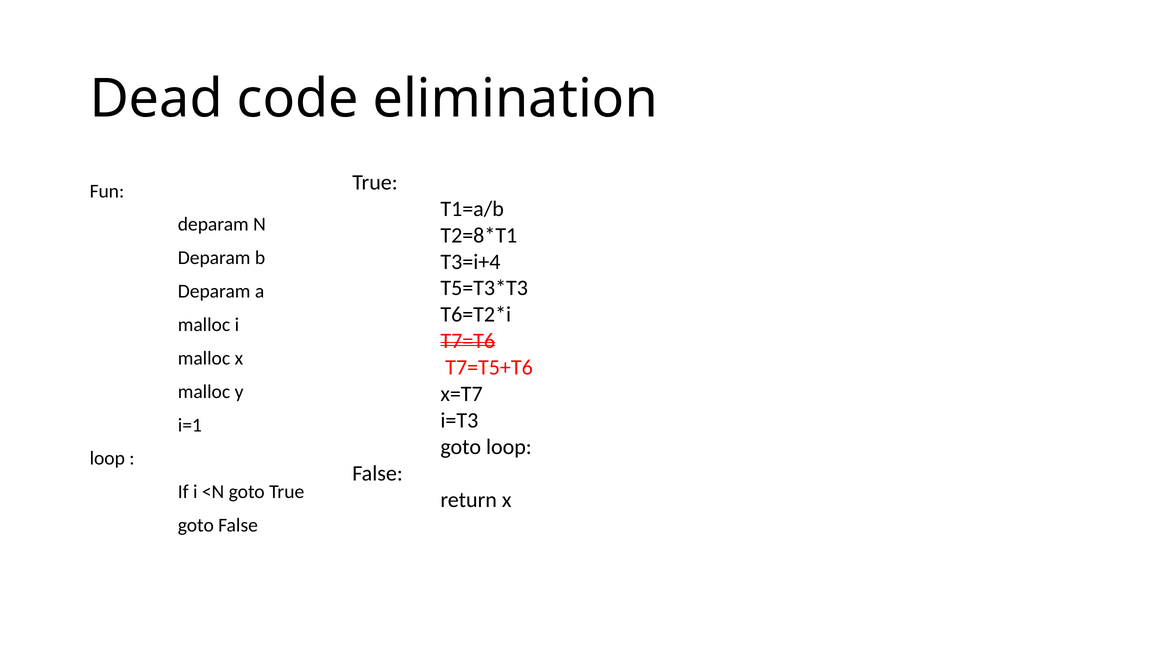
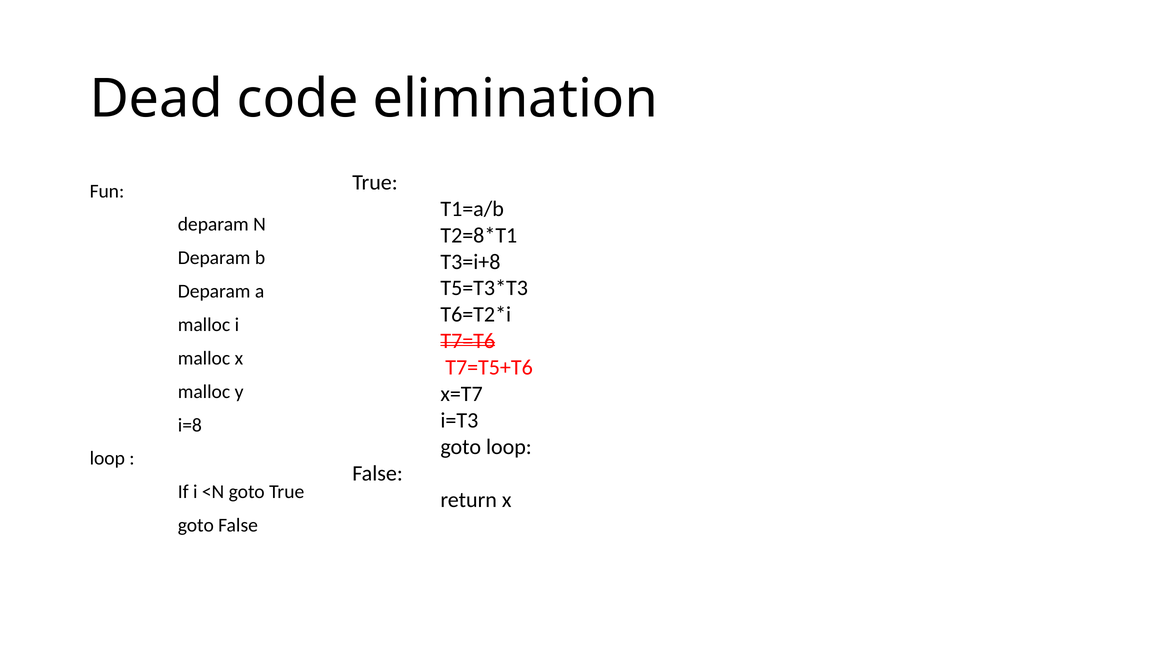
T3=i+4: T3=i+4 -> T3=i+8
i=1: i=1 -> i=8
